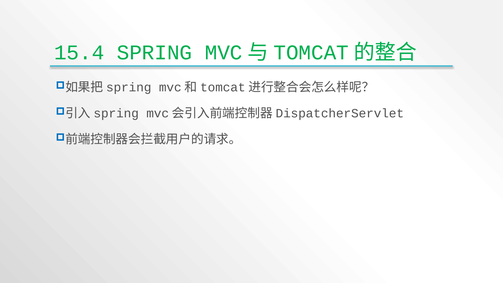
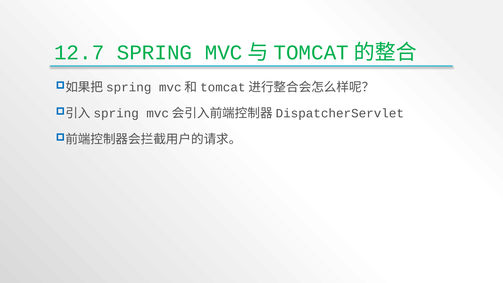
15.4: 15.4 -> 12.7
